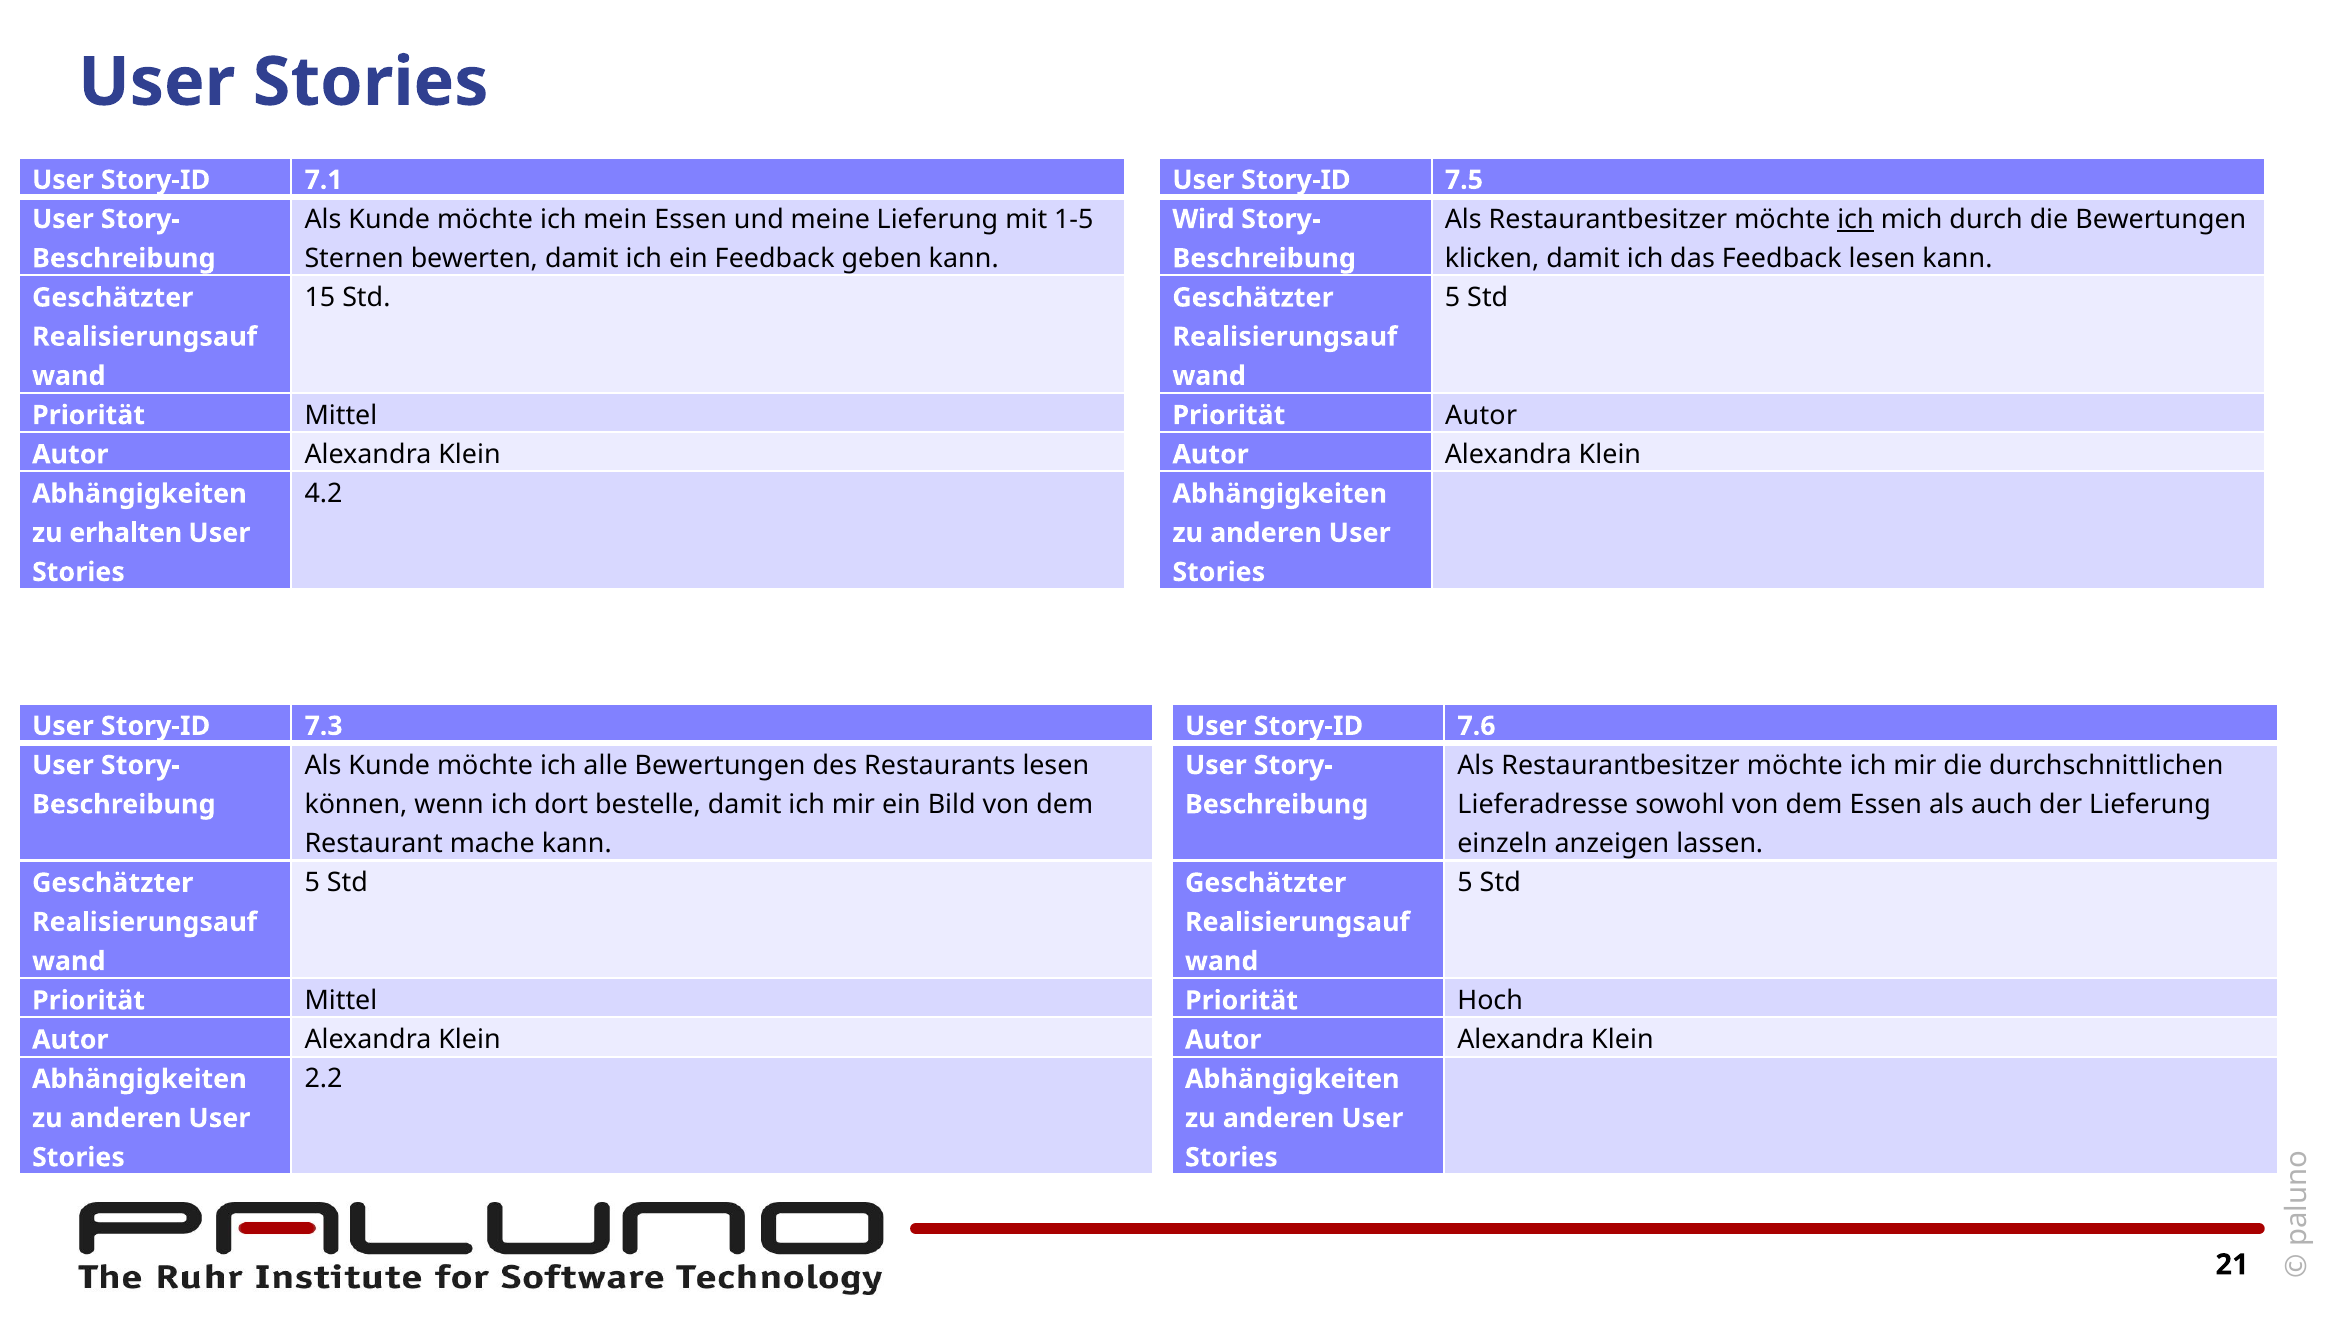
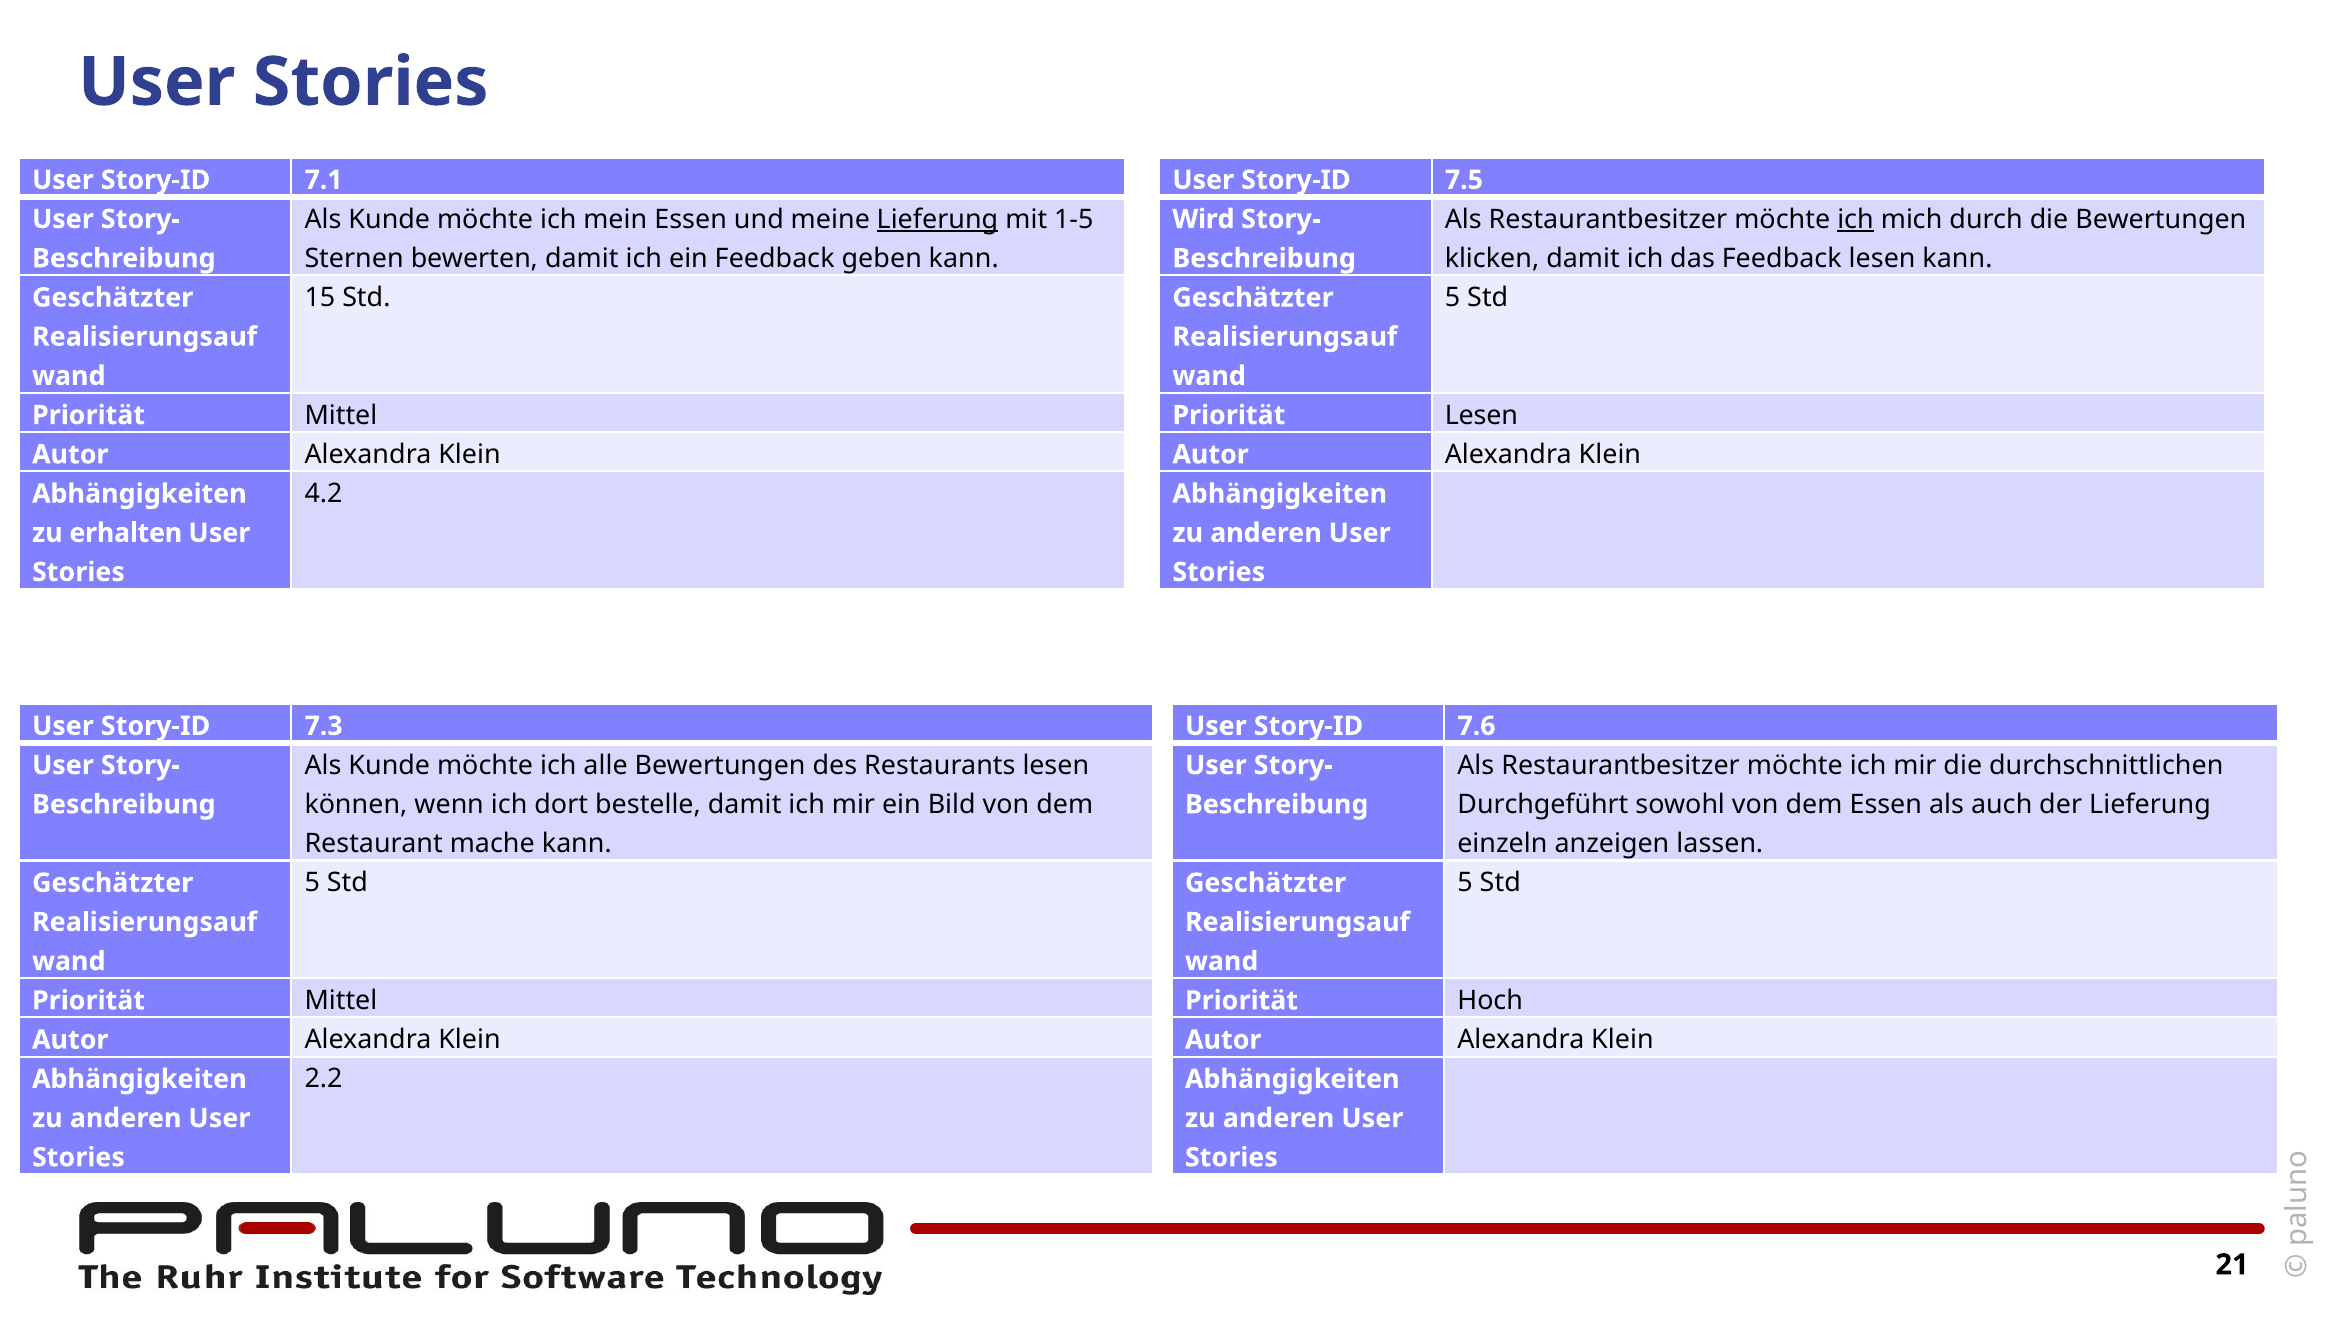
Lieferung at (937, 219) underline: none -> present
Autor at (1481, 415): Autor -> Lesen
Lieferadresse: Lieferadresse -> Durchgeführt
